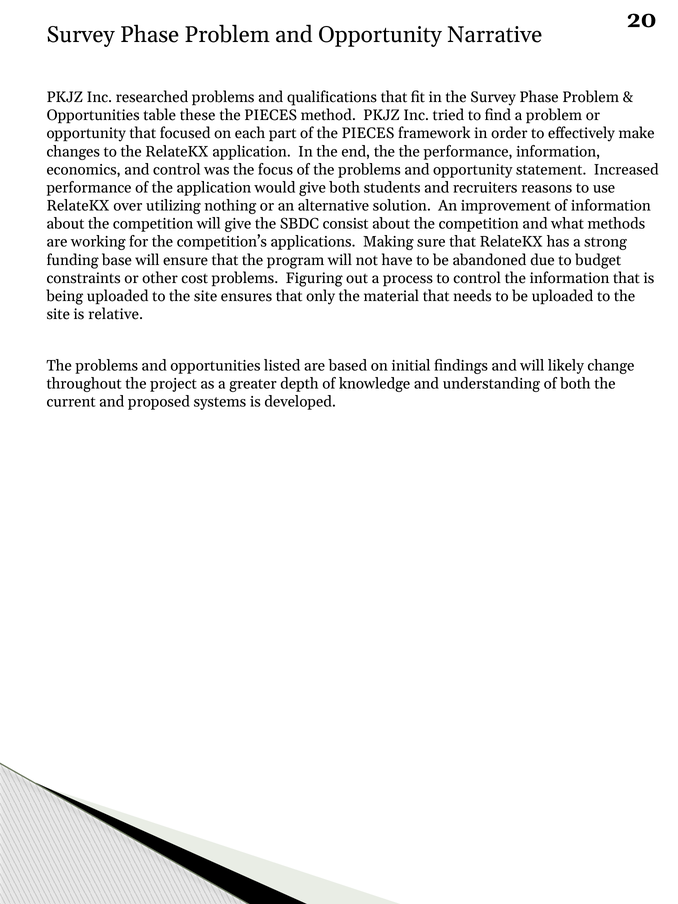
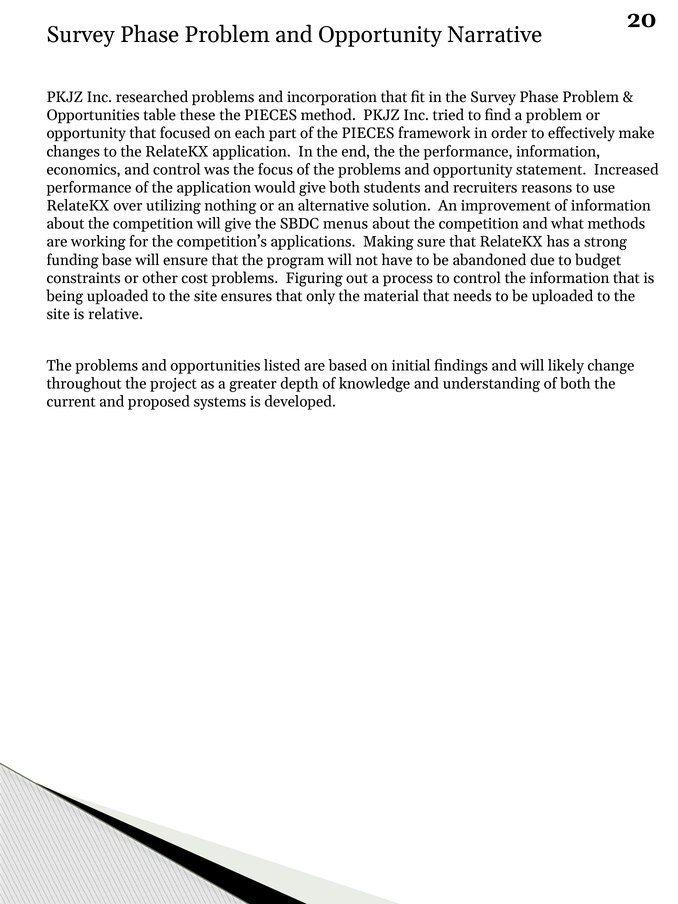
qualifications: qualifications -> incorporation
consist: consist -> menus
